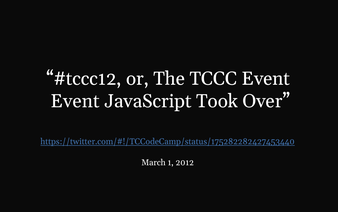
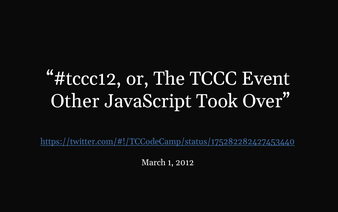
Event at (75, 101): Event -> Other
